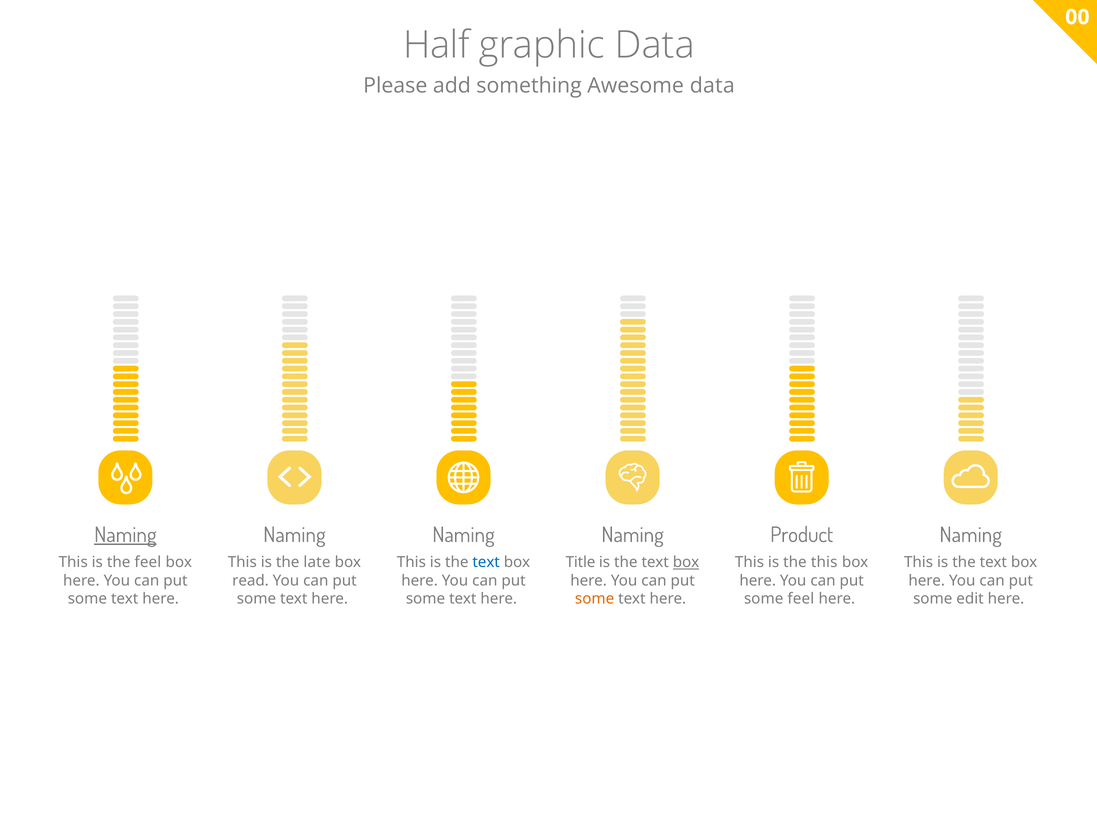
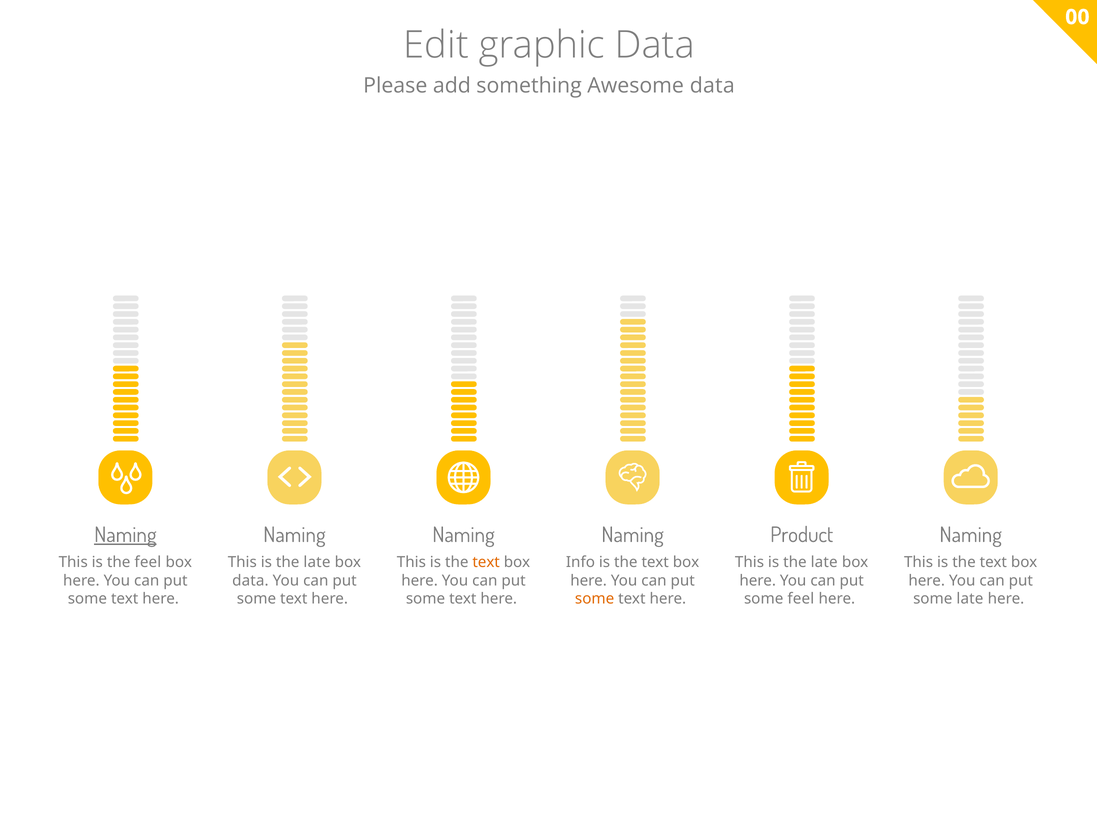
Half: Half -> Edit
text at (486, 562) colour: blue -> orange
Title: Title -> Info
box at (686, 562) underline: present -> none
this at (824, 562): this -> late
read at (251, 580): read -> data
some edit: edit -> late
